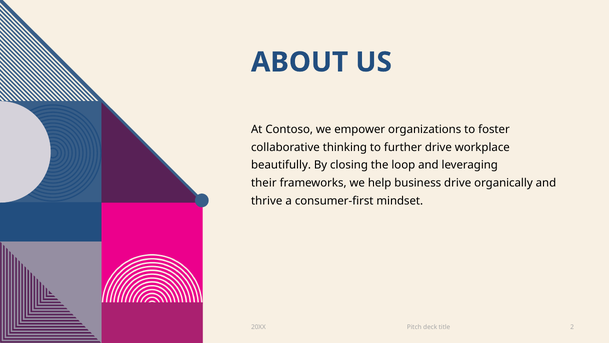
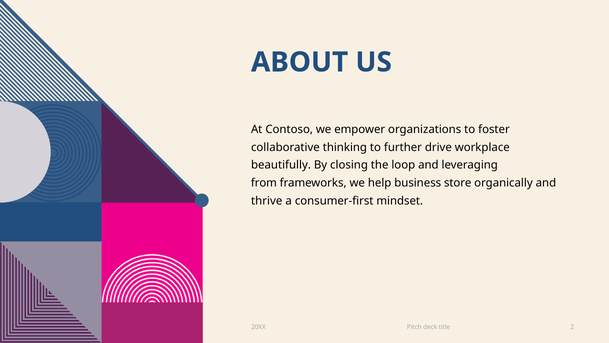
their: their -> from
business drive: drive -> store
